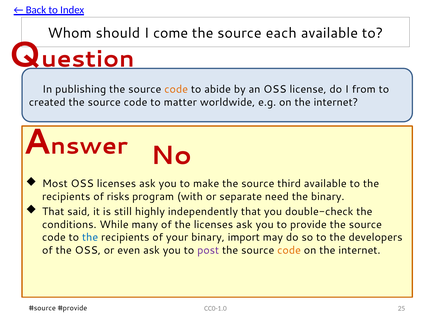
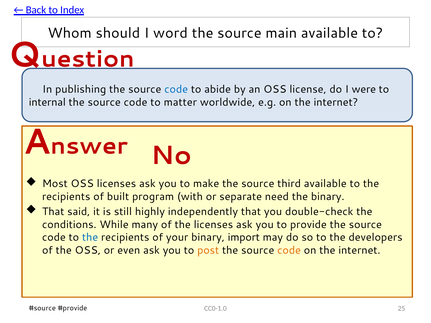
come: come -> word
each: each -> main
code at (176, 89) colour: orange -> blue
from: from -> were
created: created -> internal
risks: risks -> built
post colour: purple -> orange
